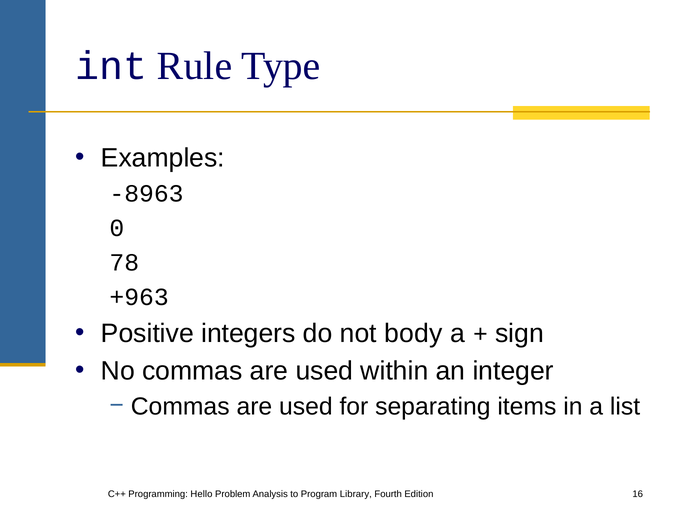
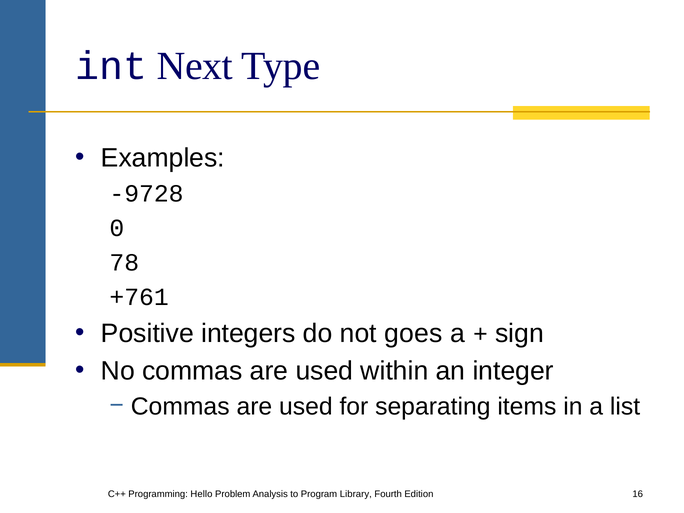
Rule: Rule -> Next
-8963: -8963 -> -9728
+963: +963 -> +761
body: body -> goes
